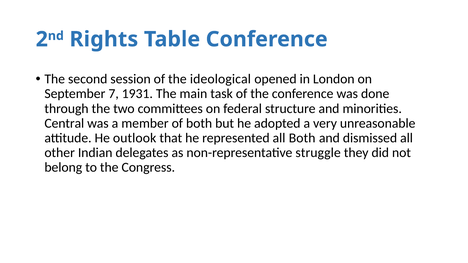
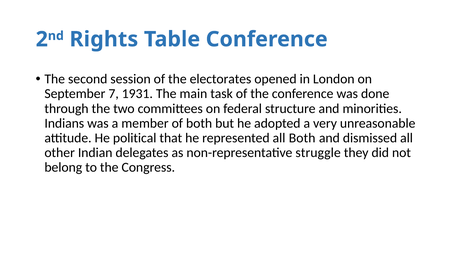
ideological: ideological -> electorates
Central: Central -> Indians
outlook: outlook -> political
